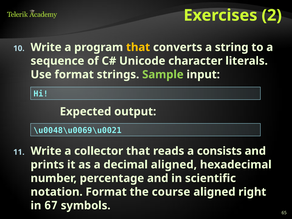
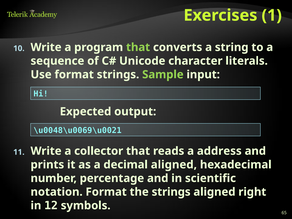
2: 2 -> 1
that at (138, 47) colour: yellow -> light green
consists: consists -> address
the course: course -> strings
67: 67 -> 12
